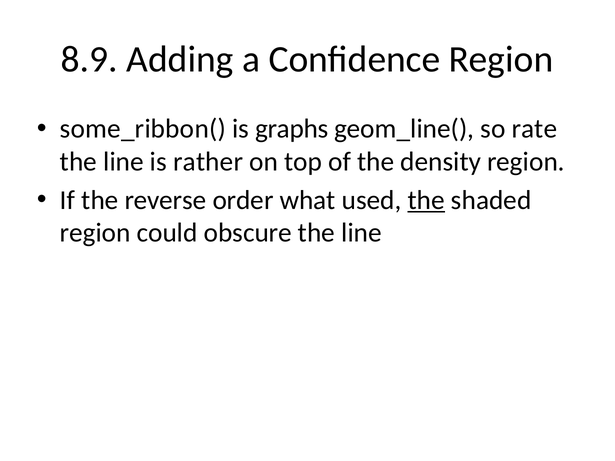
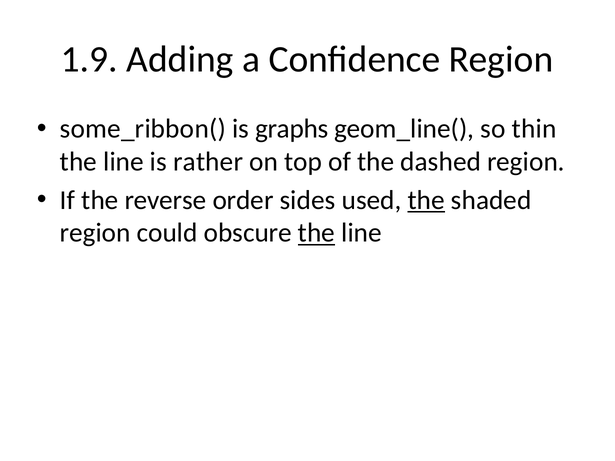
8.9: 8.9 -> 1.9
rate: rate -> thin
density: density -> dashed
what: what -> sides
the at (317, 233) underline: none -> present
